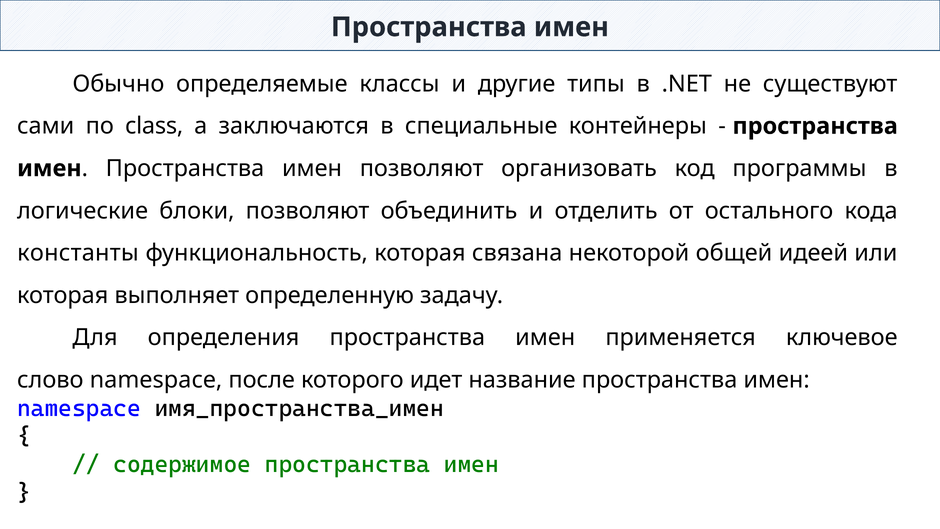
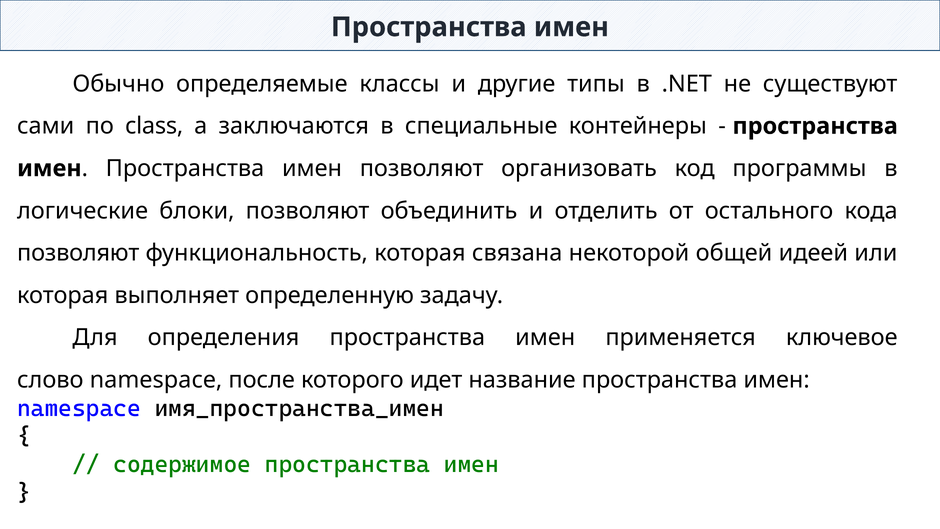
константы at (78, 253): константы -> позволяют
